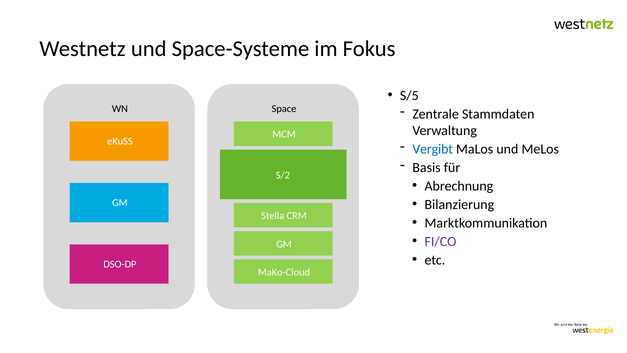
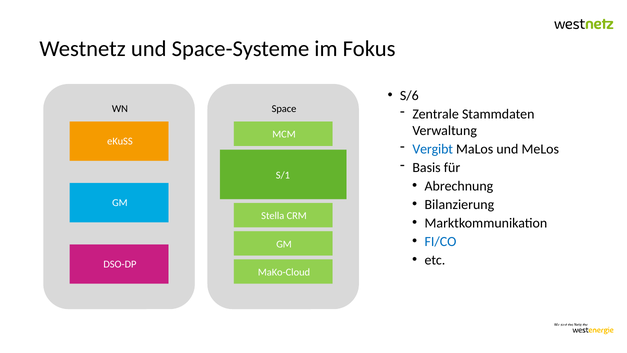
S/5: S/5 -> S/6
S/2: S/2 -> S/1
FI/CO colour: purple -> blue
